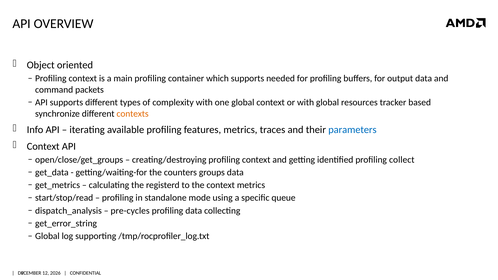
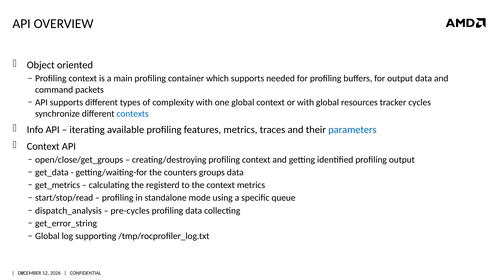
based: based -> cycles
contexts colour: orange -> blue
profiling collect: collect -> output
